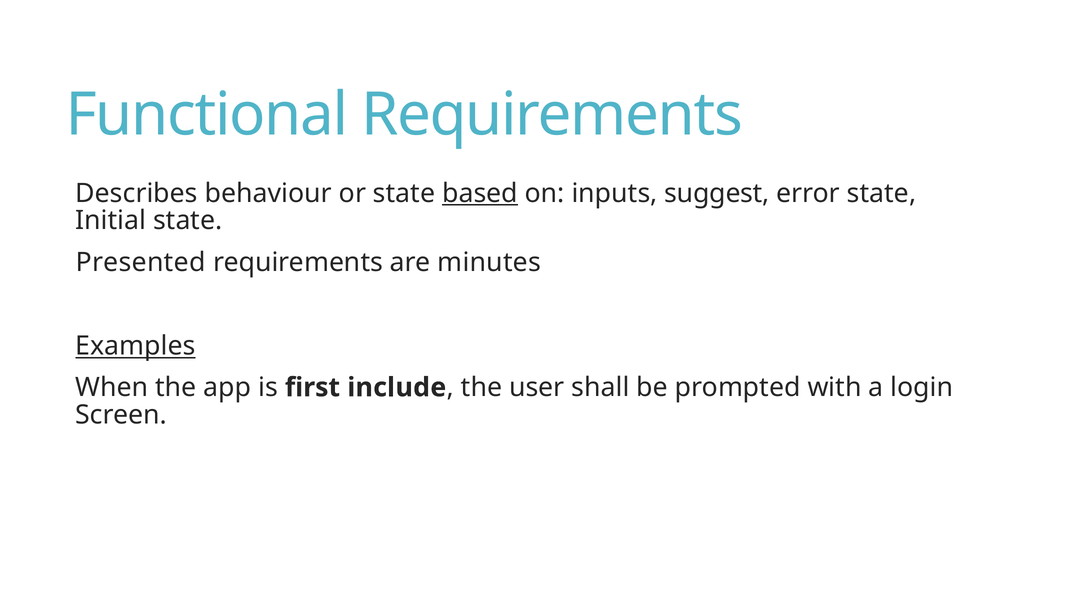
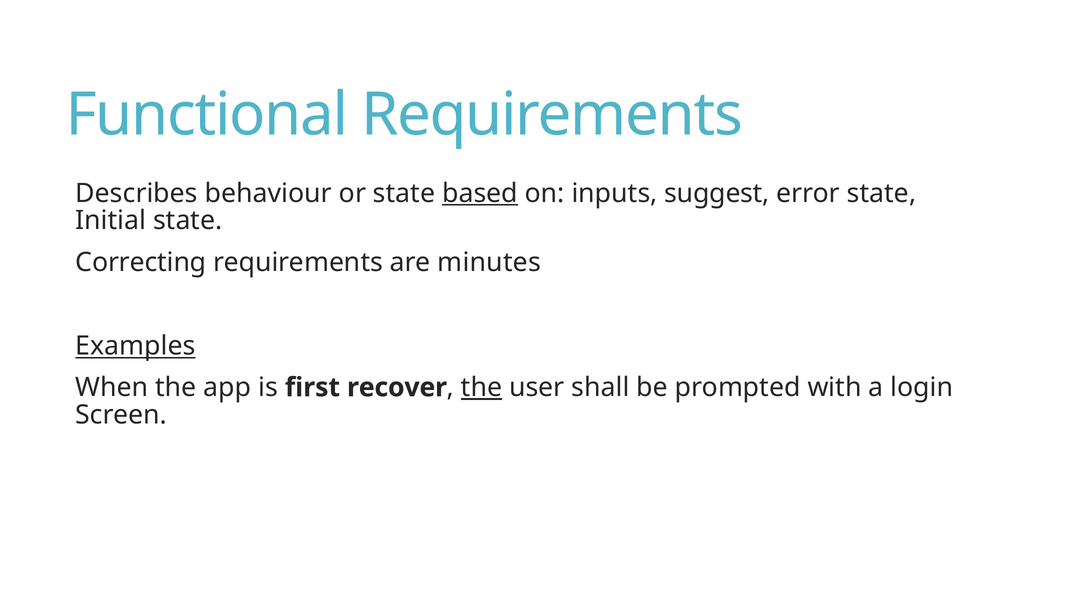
Presented: Presented -> Correcting
include: include -> recover
the at (482, 388) underline: none -> present
